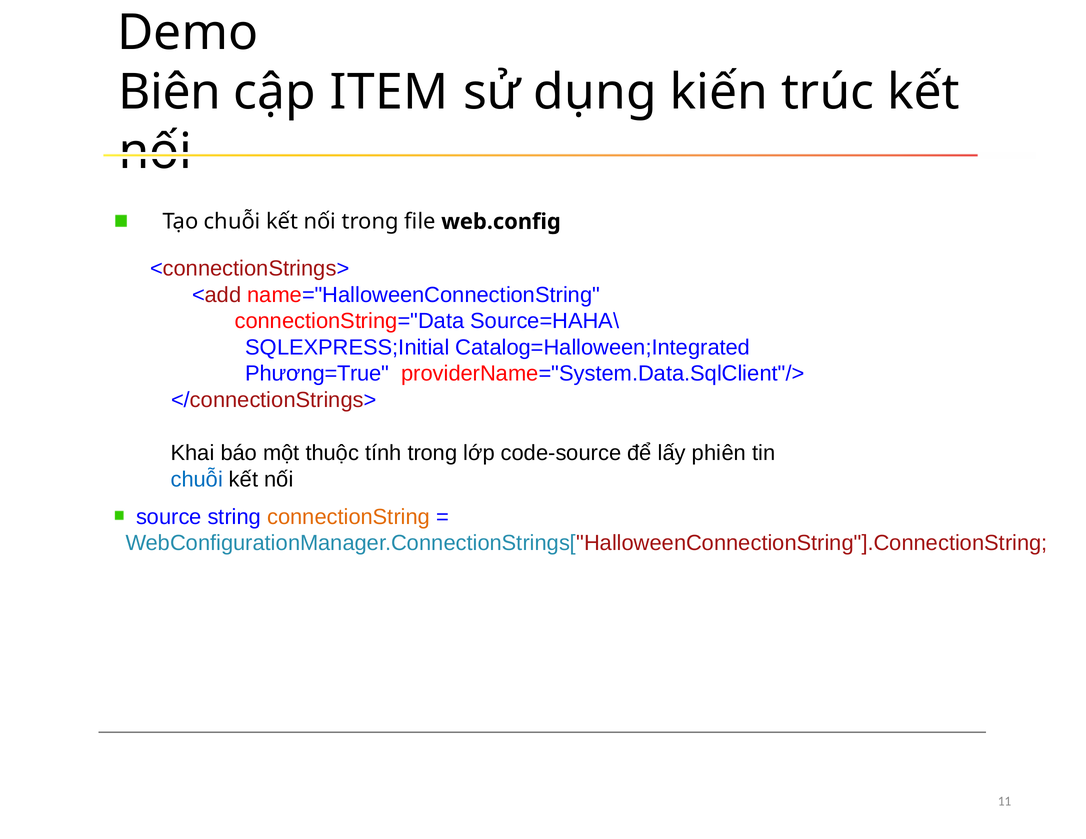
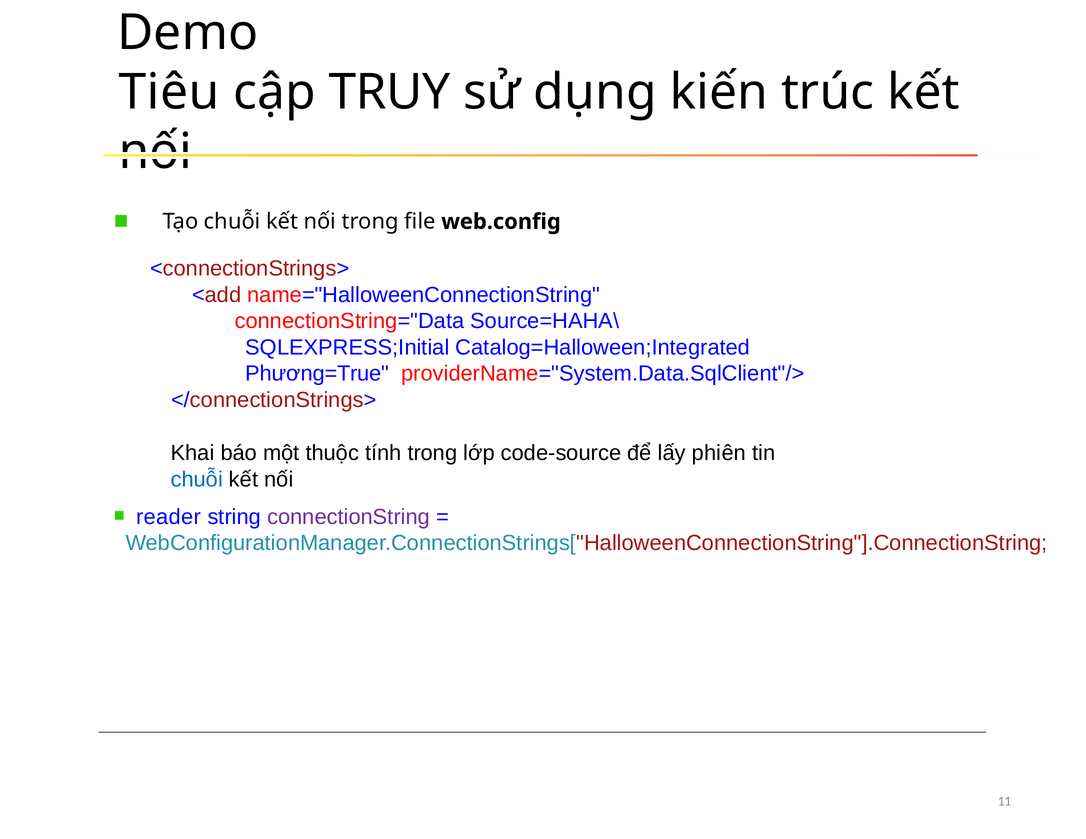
Biên: Biên -> Tiêu
ITEM: ITEM -> TRUY
source: source -> reader
connectionString colour: orange -> purple
